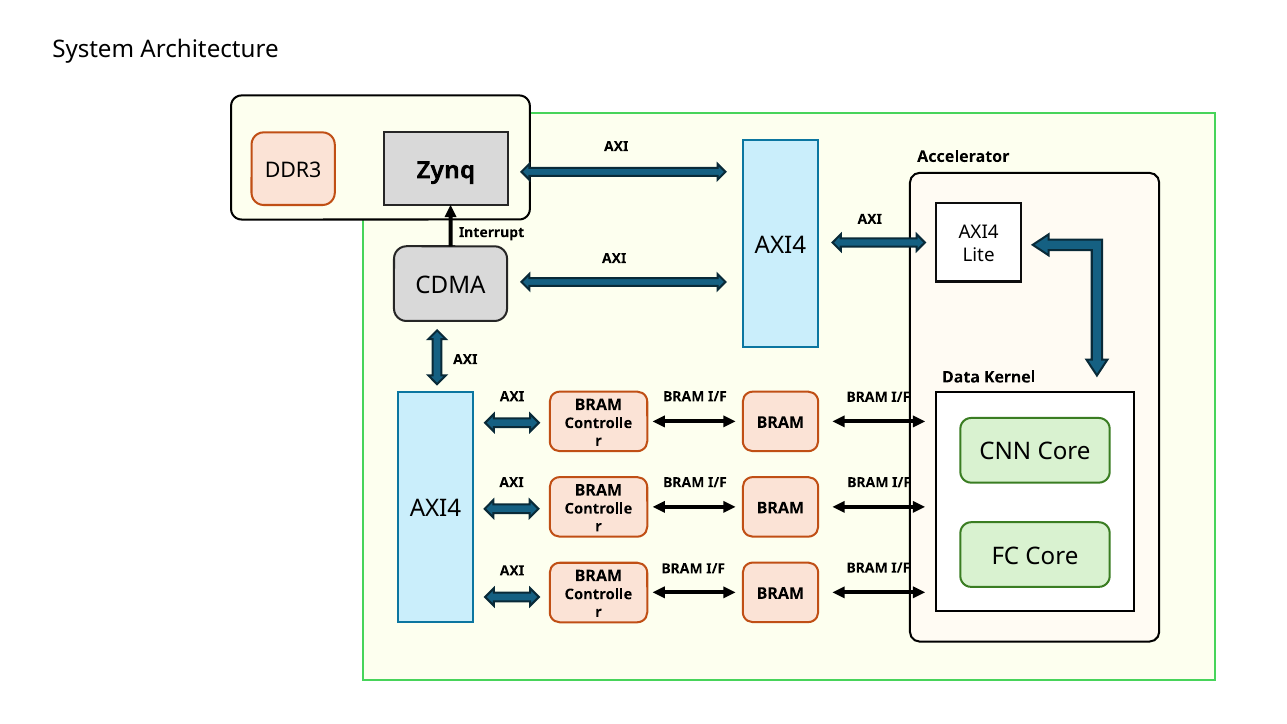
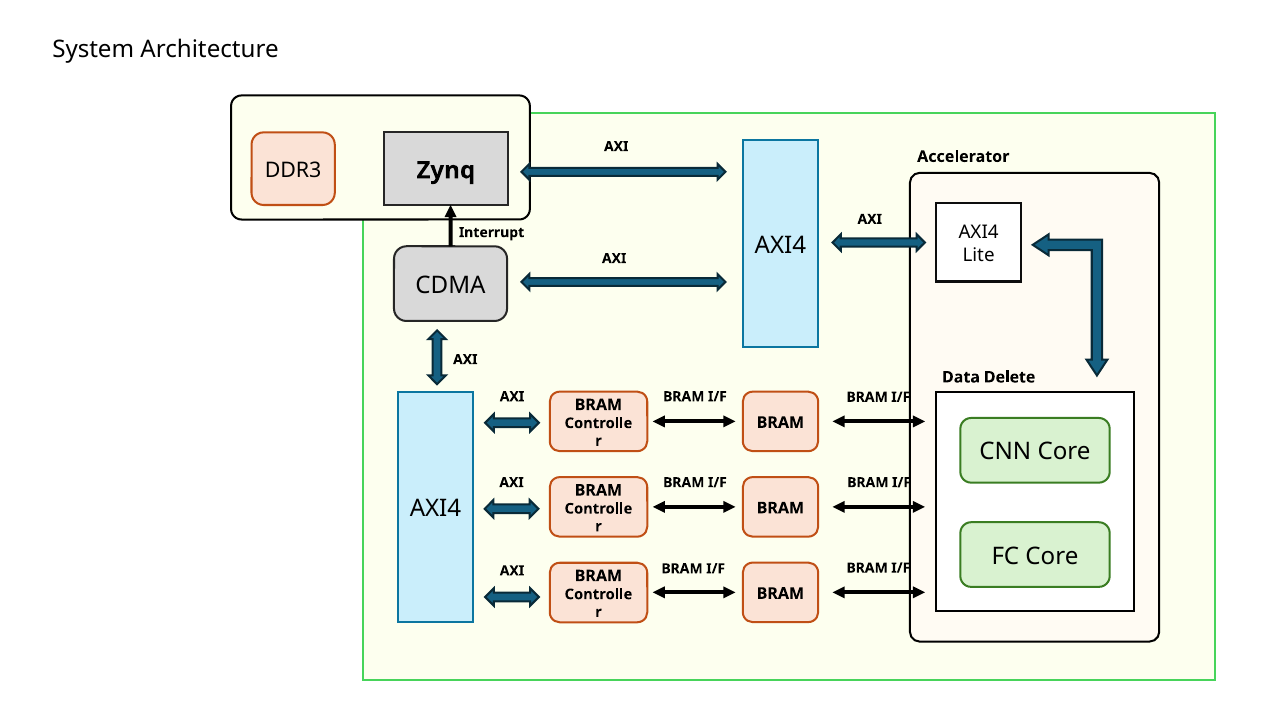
Kernel: Kernel -> Delete
